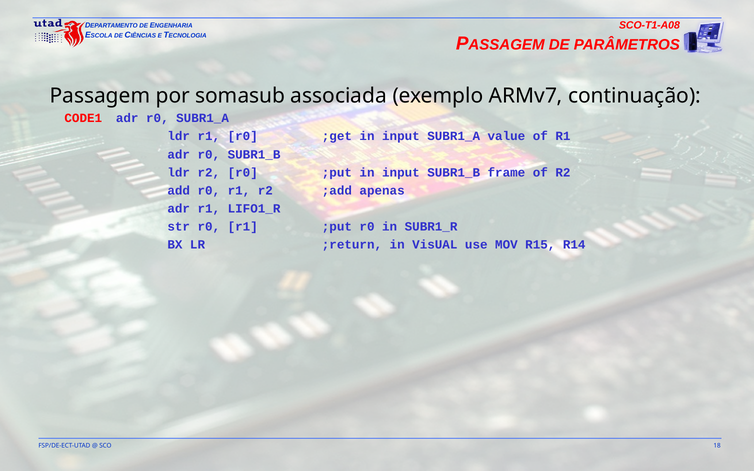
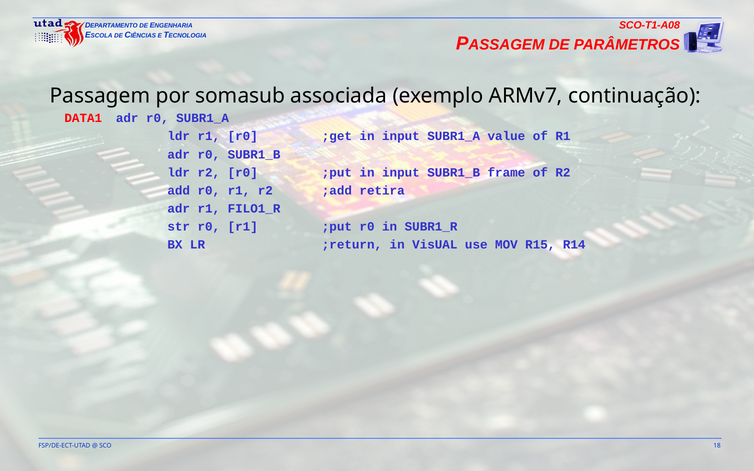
CODE1: CODE1 -> DATA1
apenas: apenas -> retira
LIFO1_R: LIFO1_R -> FILO1_R
